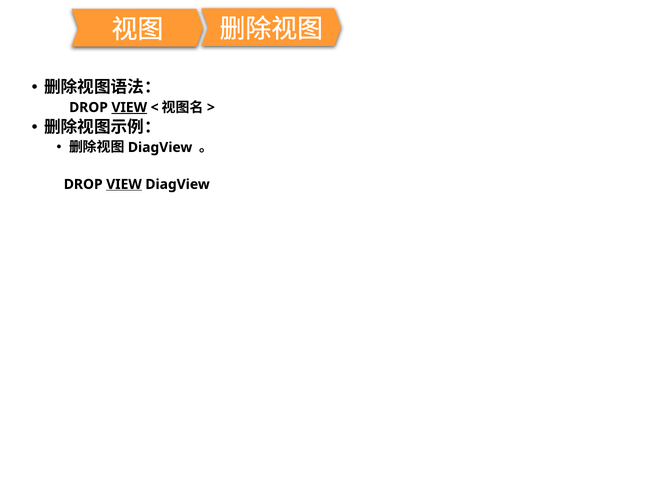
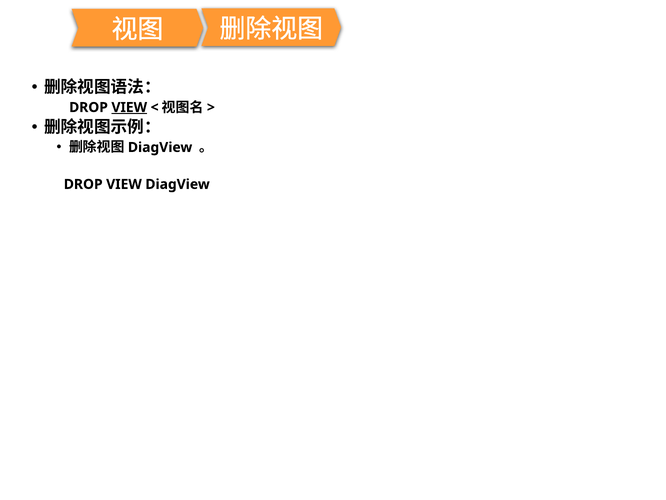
VIEW at (124, 184) underline: present -> none
